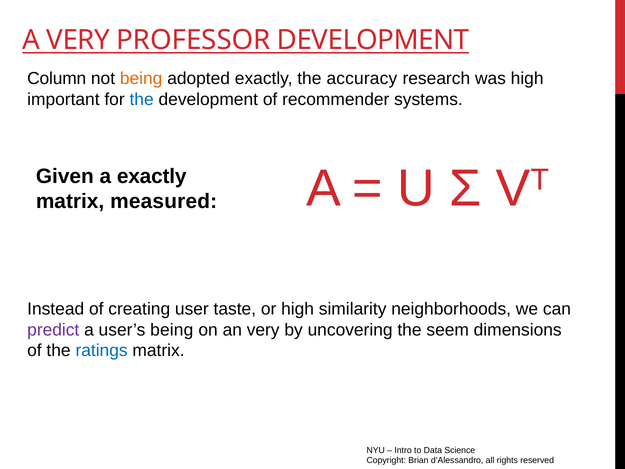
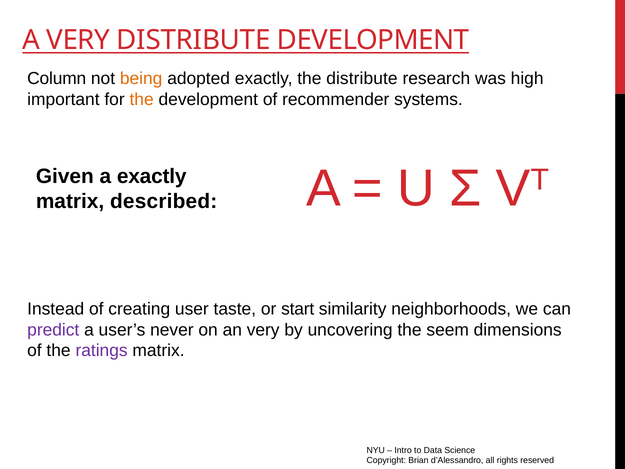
VERY PROFESSOR: PROFESSOR -> DISTRIBUTE
the accuracy: accuracy -> distribute
the at (142, 100) colour: blue -> orange
measured: measured -> described
or high: high -> start
user’s being: being -> never
ratings colour: blue -> purple
